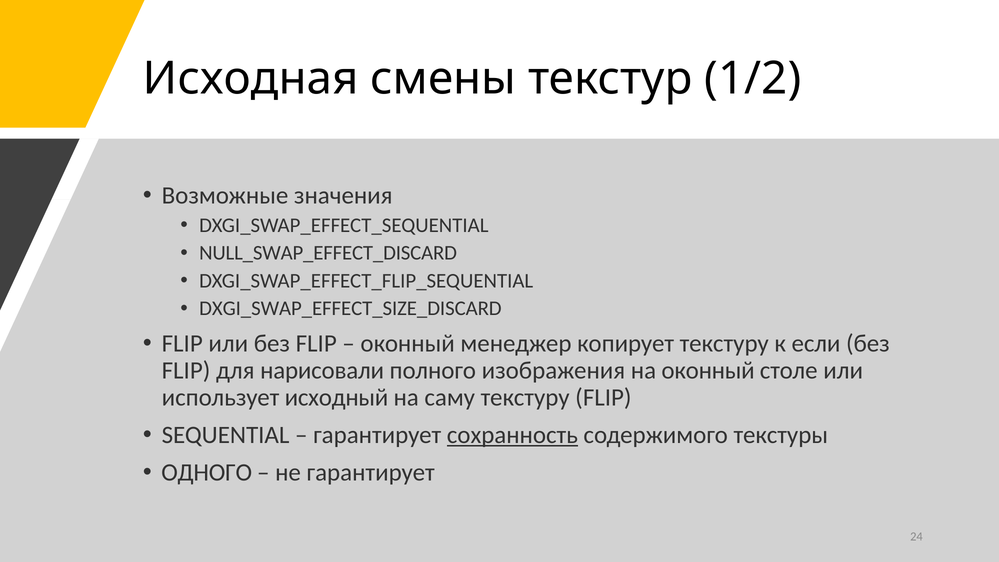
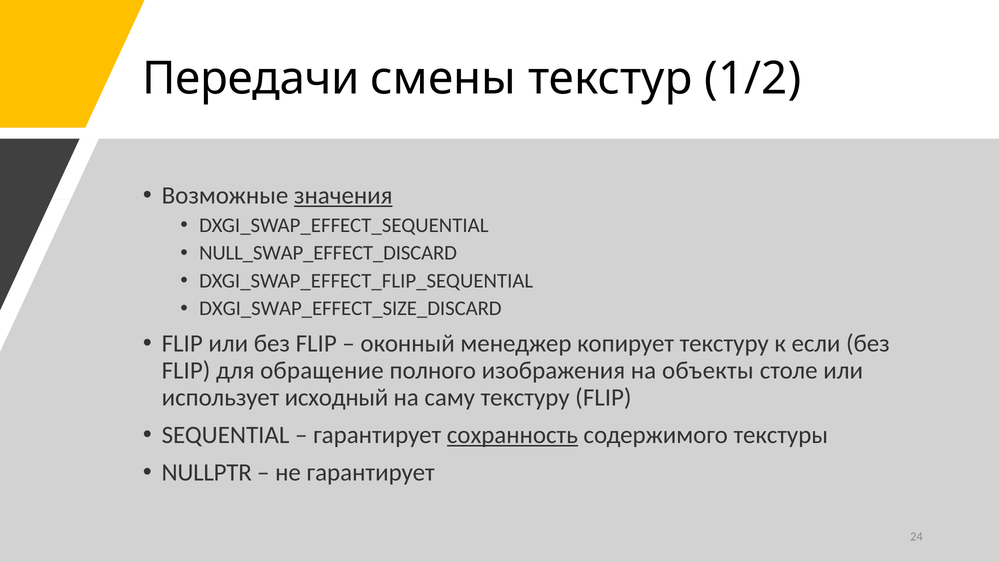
Исходная: Исходная -> Передачи
значения underline: none -> present
нарисовали: нарисовали -> обращение
на оконный: оконный -> объекты
ОДНОГО: ОДНОГО -> NULLPTR
